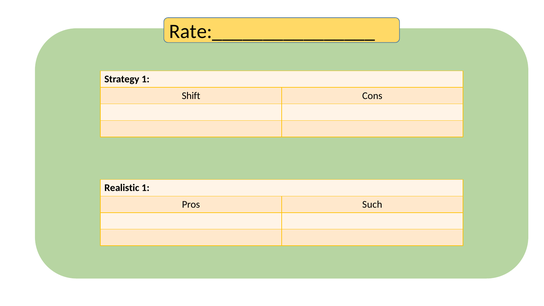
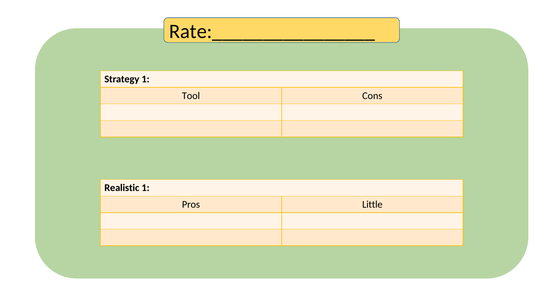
Shift: Shift -> Tool
Such: Such -> Little
